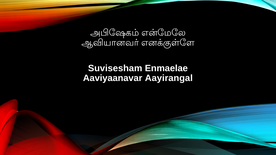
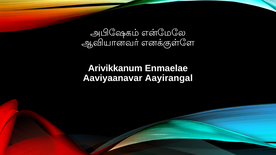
Suvisesham: Suvisesham -> Arivikkanum
